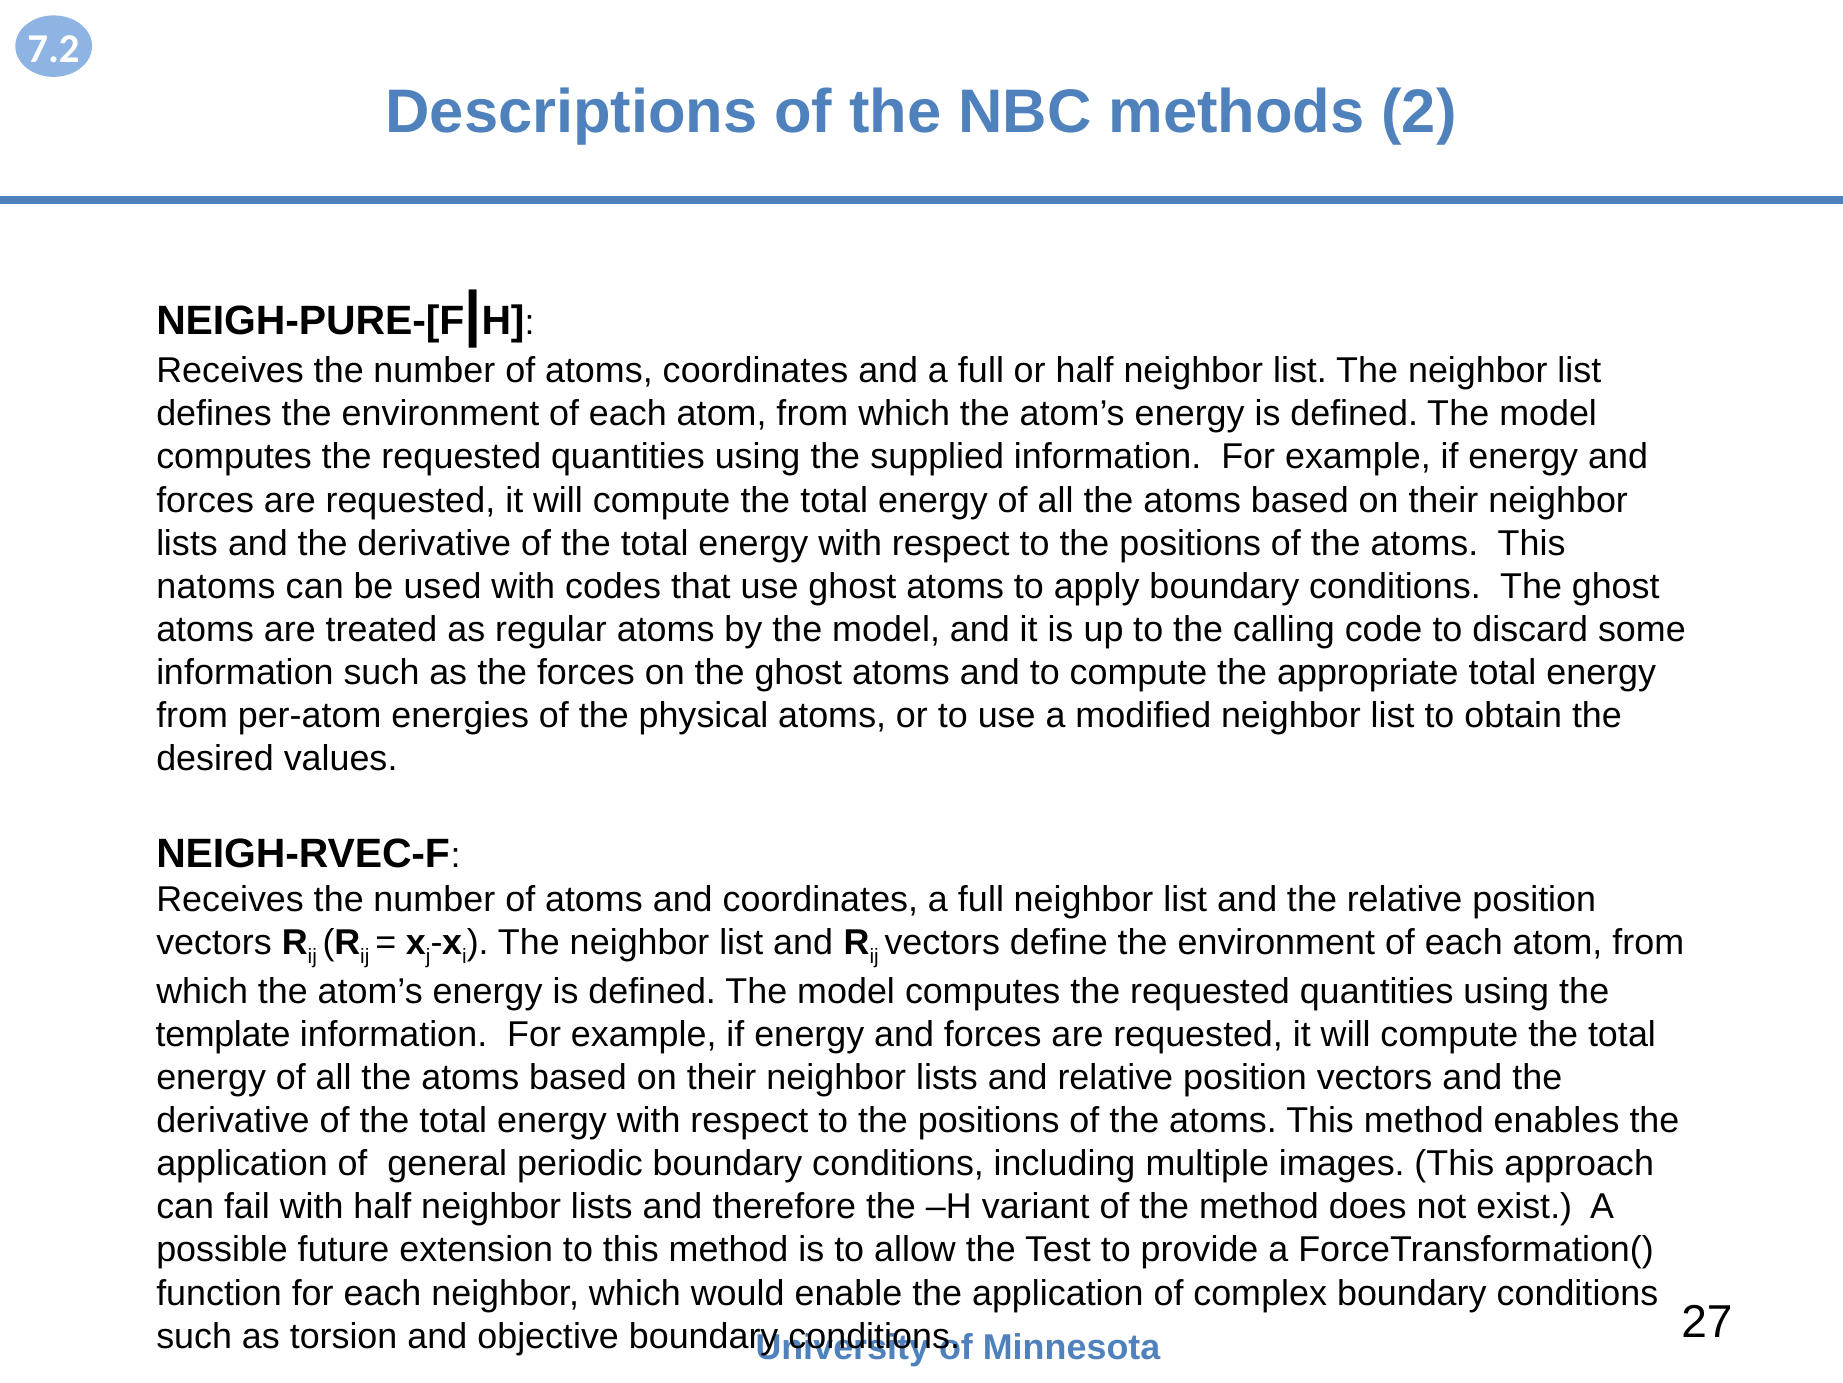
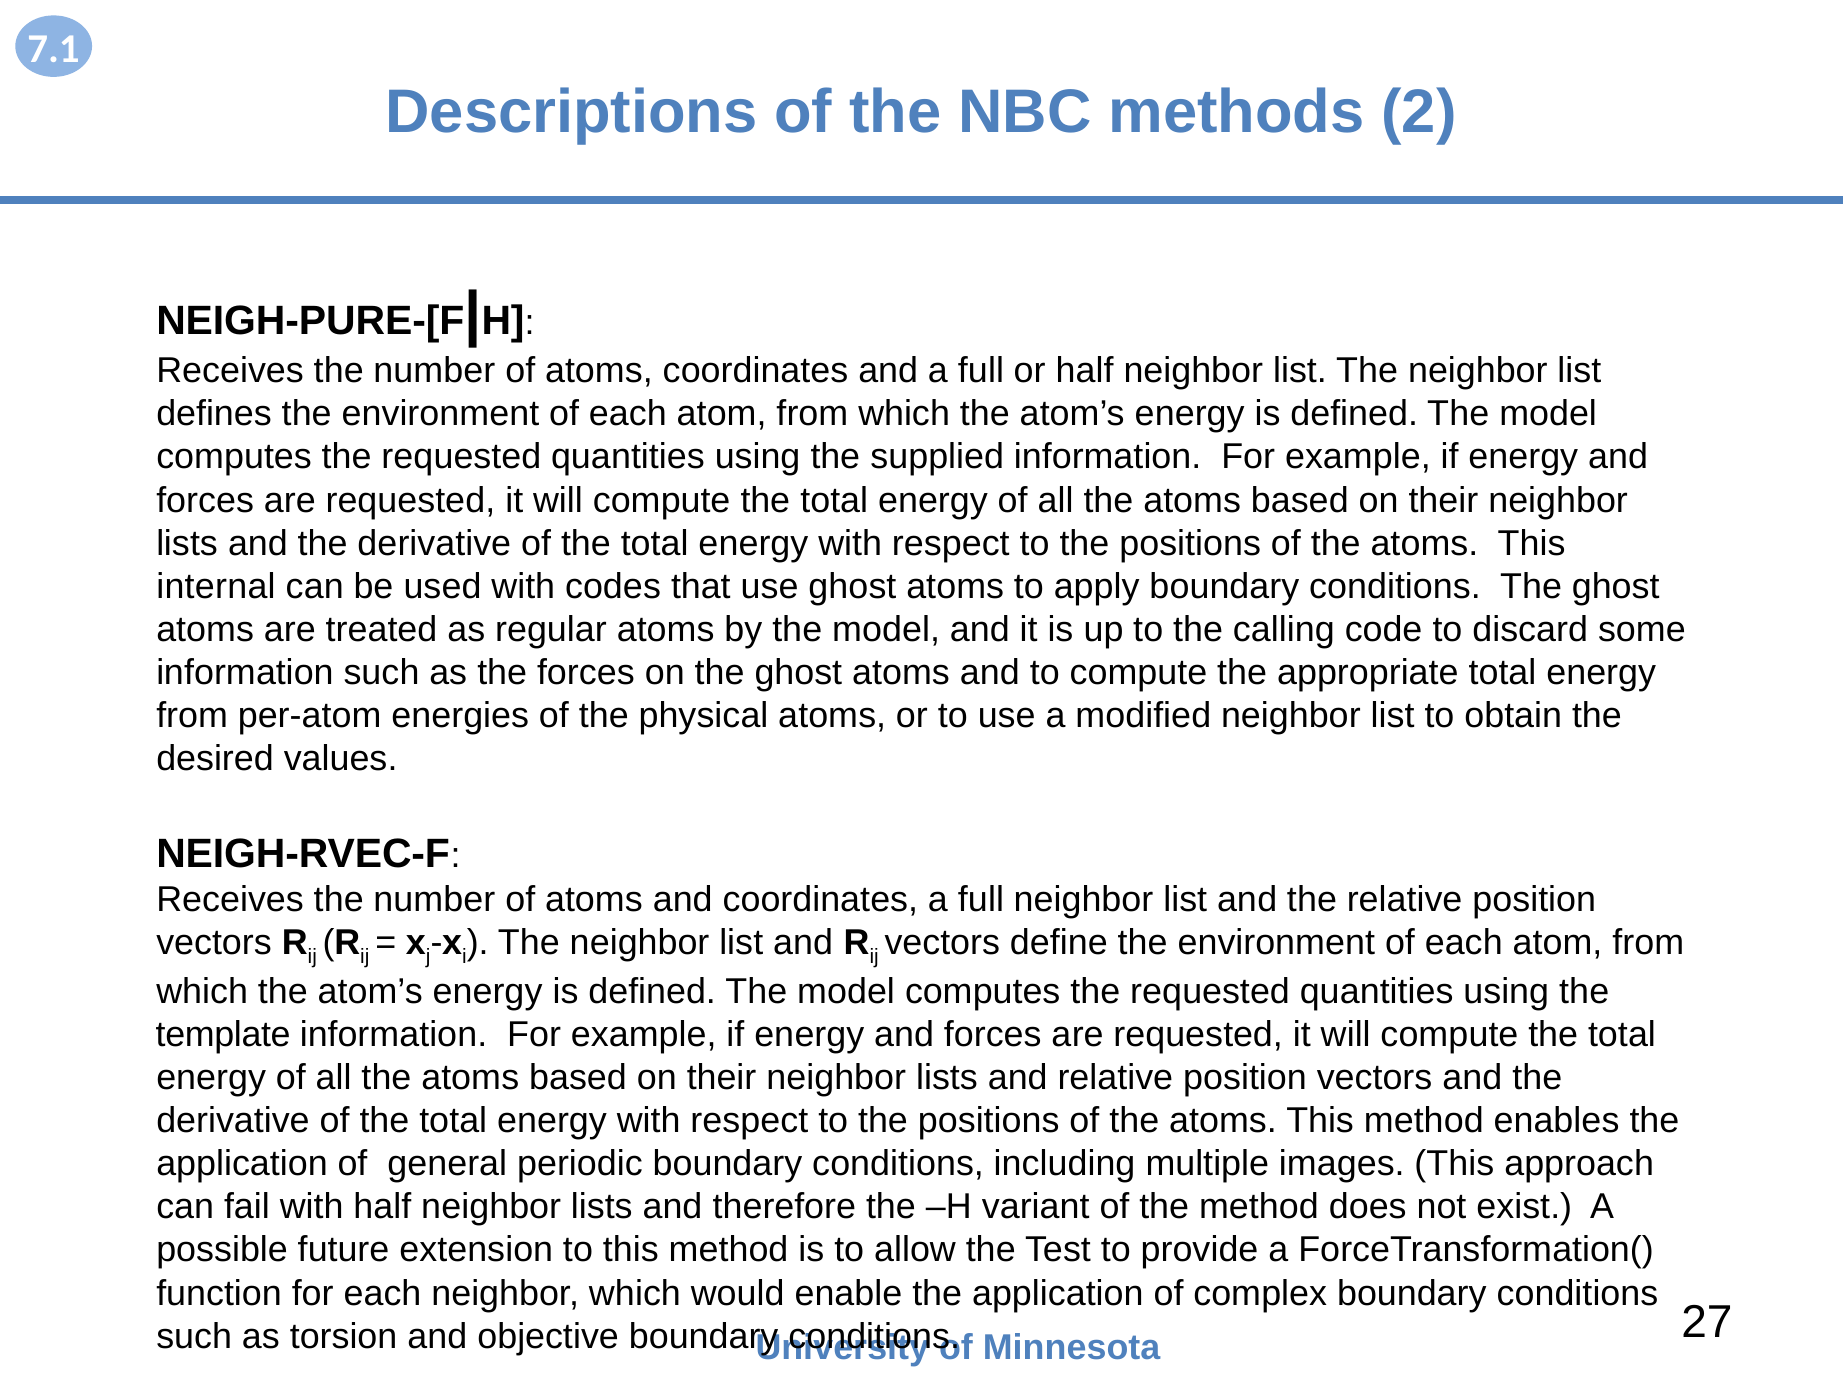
7.2: 7.2 -> 7.1
natoms: natoms -> internal
